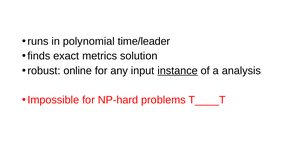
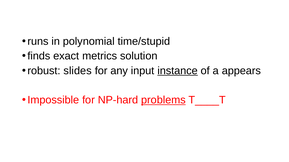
time/leader: time/leader -> time/stupid
online: online -> slides
analysis: analysis -> appears
problems underline: none -> present
